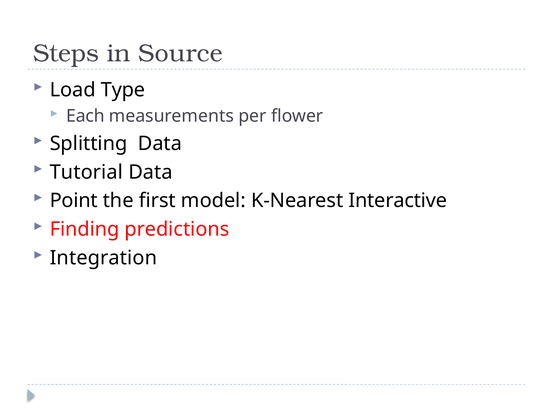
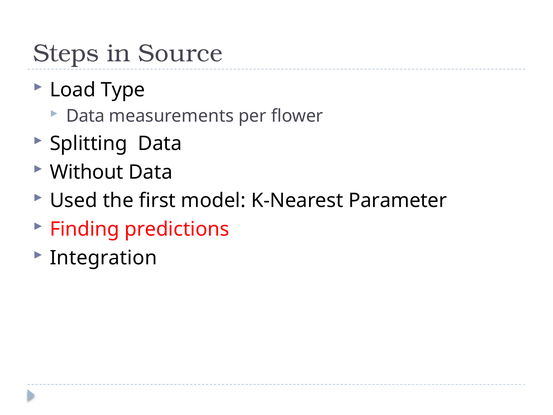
Each at (85, 116): Each -> Data
Tutorial: Tutorial -> Without
Point: Point -> Used
Interactive: Interactive -> Parameter
